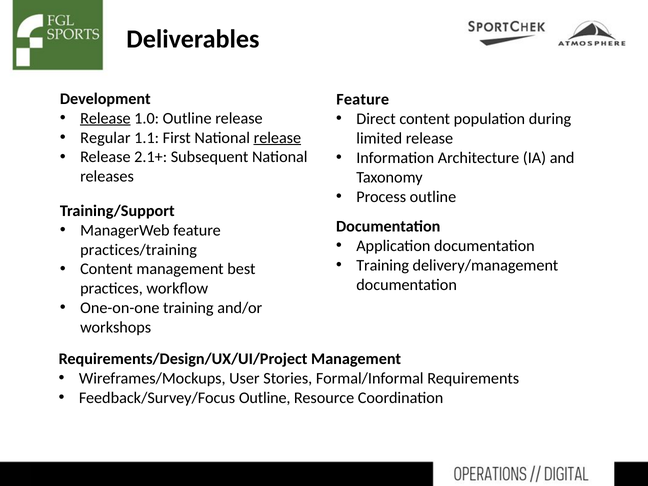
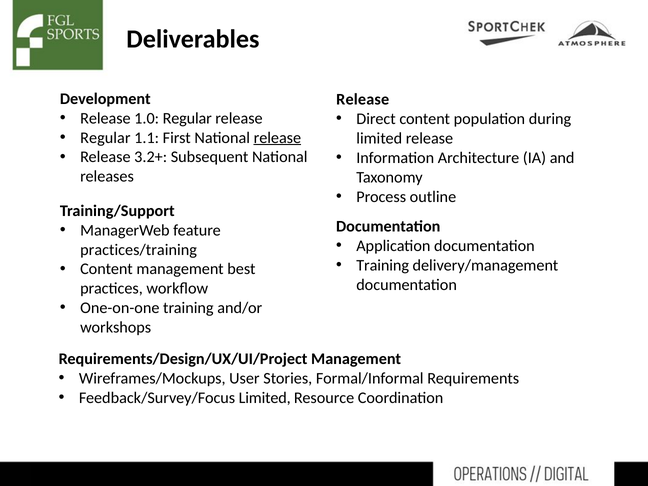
Feature at (363, 100): Feature -> Release
Release at (105, 118) underline: present -> none
1.0 Outline: Outline -> Regular
2.1+: 2.1+ -> 3.2+
Feedback/Survey/Focus Outline: Outline -> Limited
